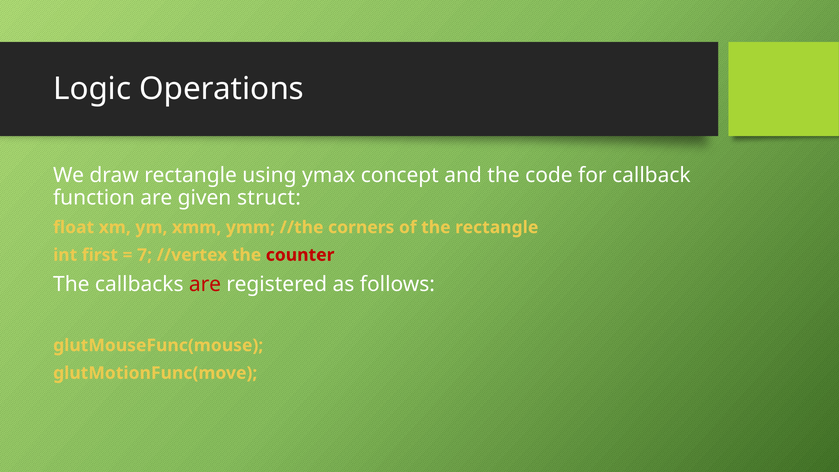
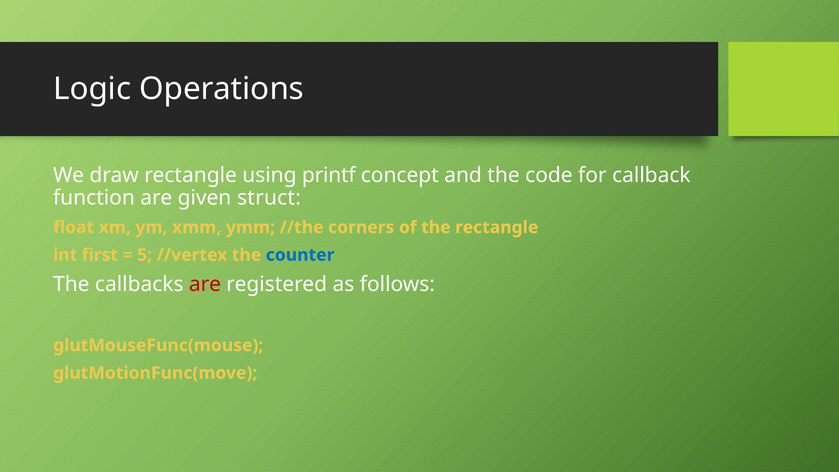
ymax: ymax -> printf
7: 7 -> 5
counter colour: red -> blue
